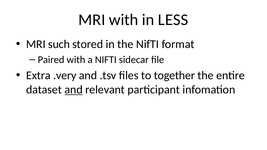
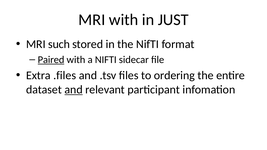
LESS: LESS -> JUST
Paired underline: none -> present
.very: .very -> .files
together: together -> ordering
